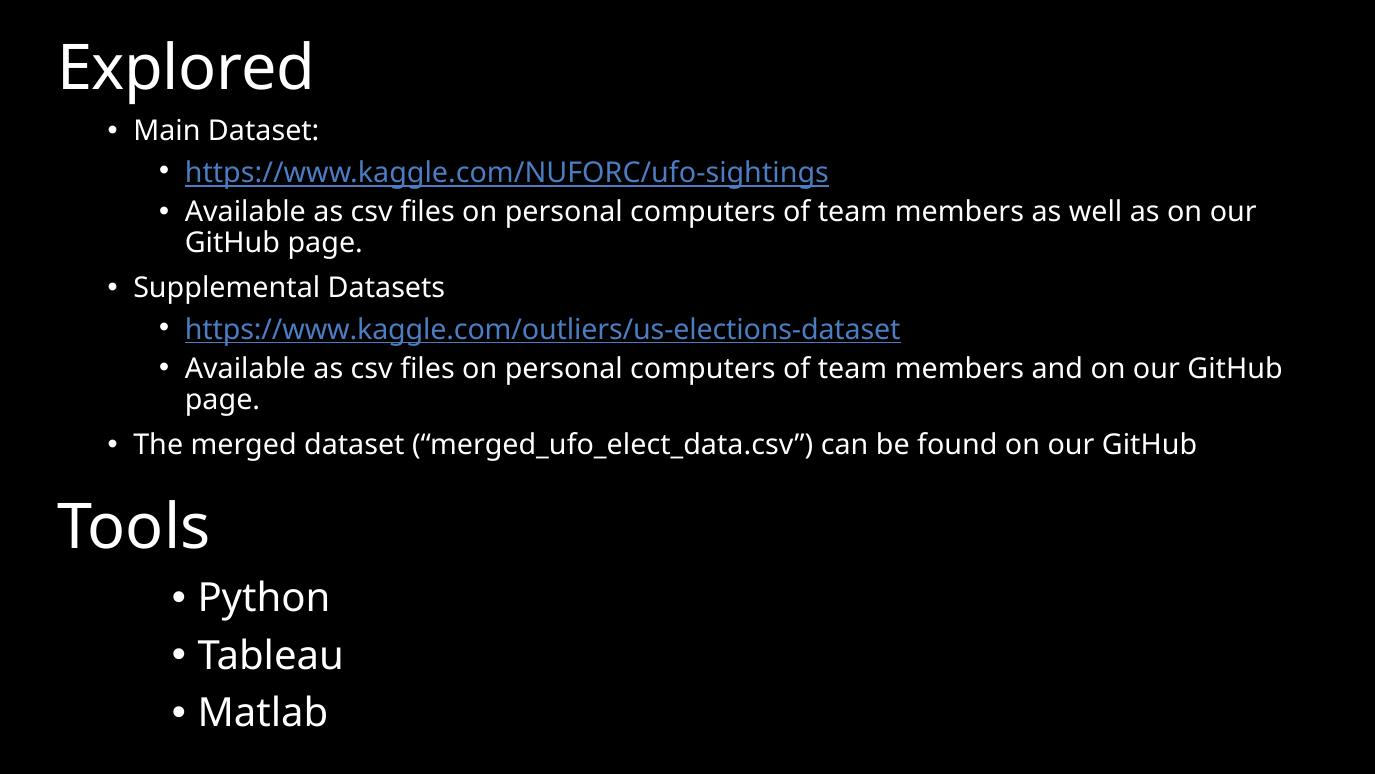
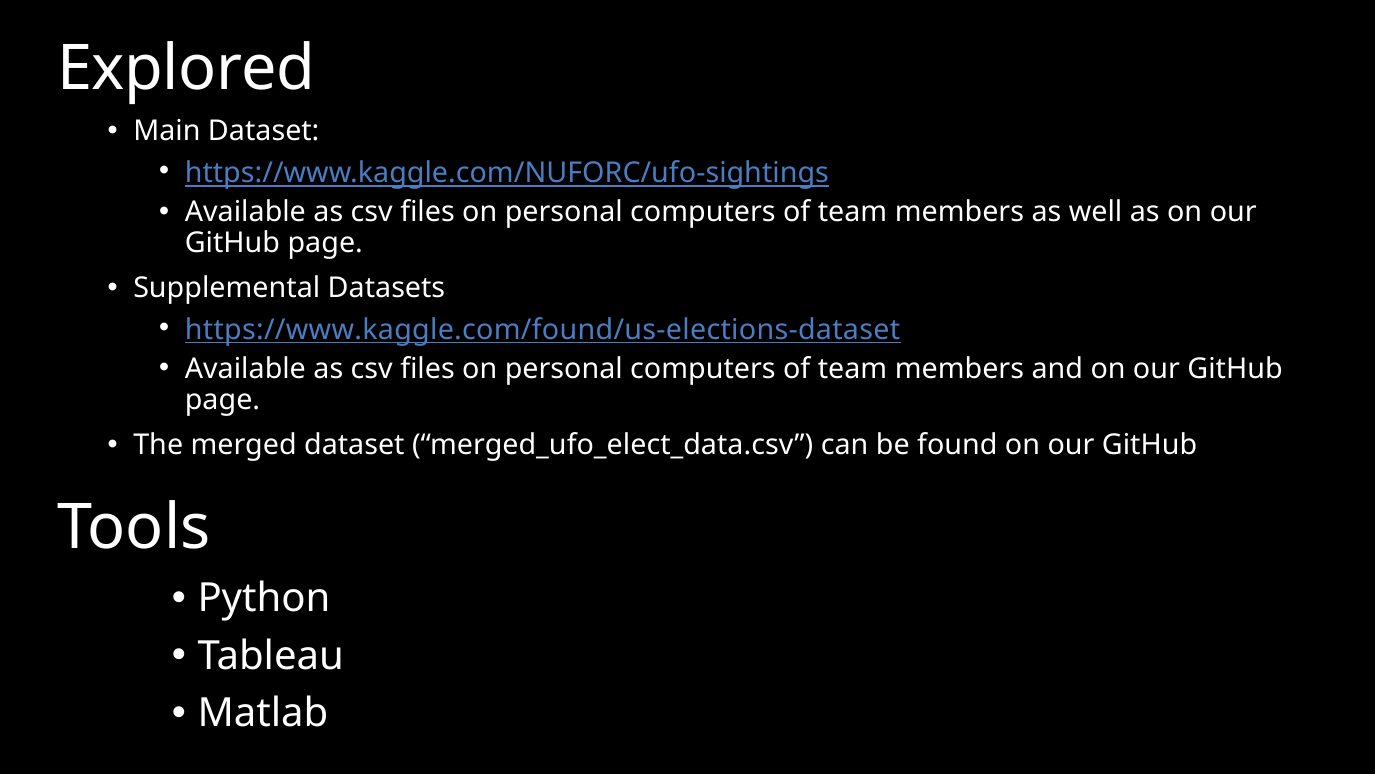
https://www.kaggle.com/outliers/us-elections-dataset: https://www.kaggle.com/outliers/us-elections-dataset -> https://www.kaggle.com/found/us-elections-dataset
